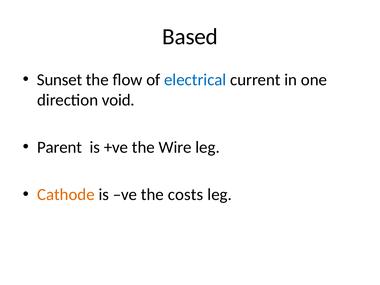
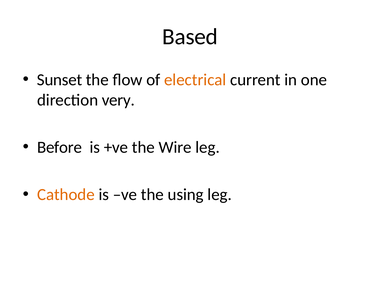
electrical colour: blue -> orange
void: void -> very
Parent: Parent -> Before
costs: costs -> using
